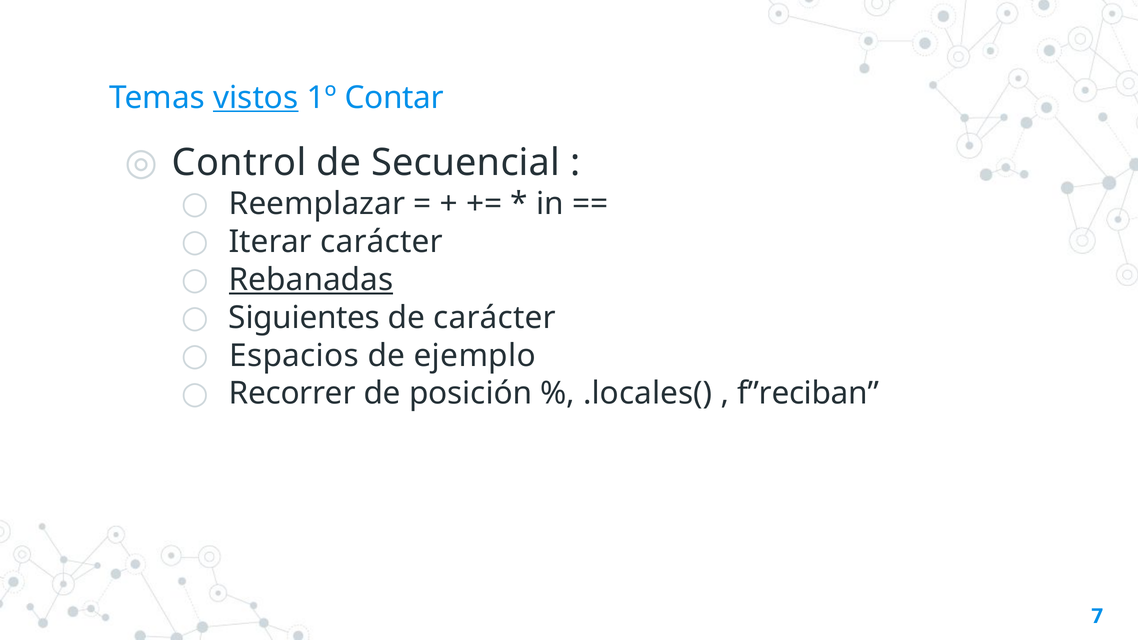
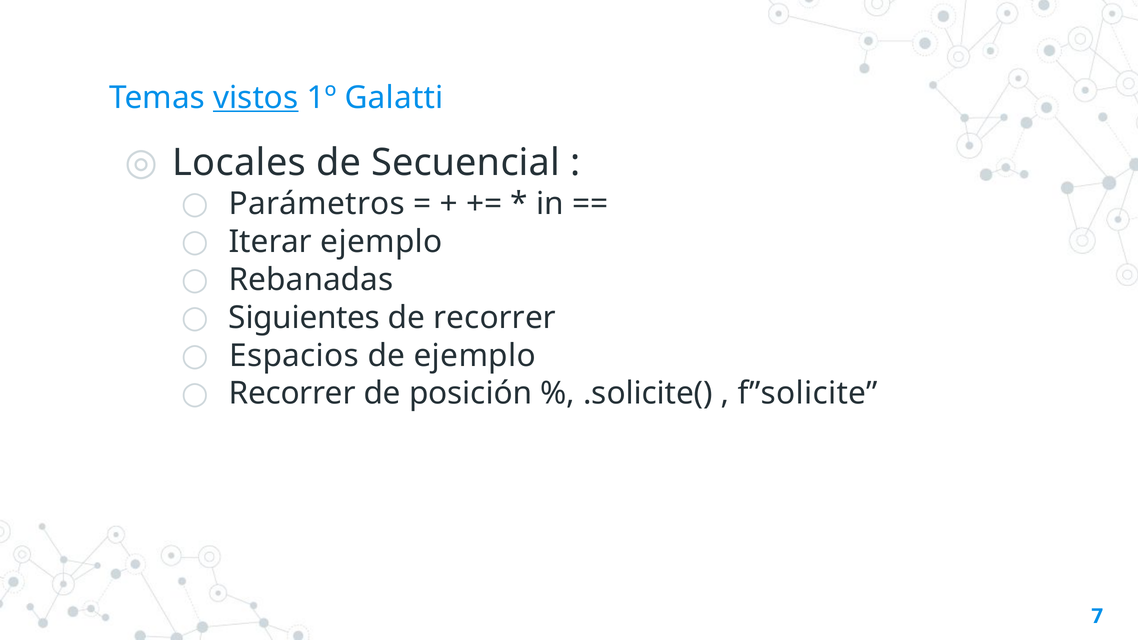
Contar: Contar -> Galatti
Control: Control -> Locales
Reemplazar: Reemplazar -> Parámetros
Iterar carácter: carácter -> ejemplo
Rebanadas underline: present -> none
de carácter: carácter -> recorrer
.locales(: .locales( -> .solicite(
f”reciban: f”reciban -> f”solicite
